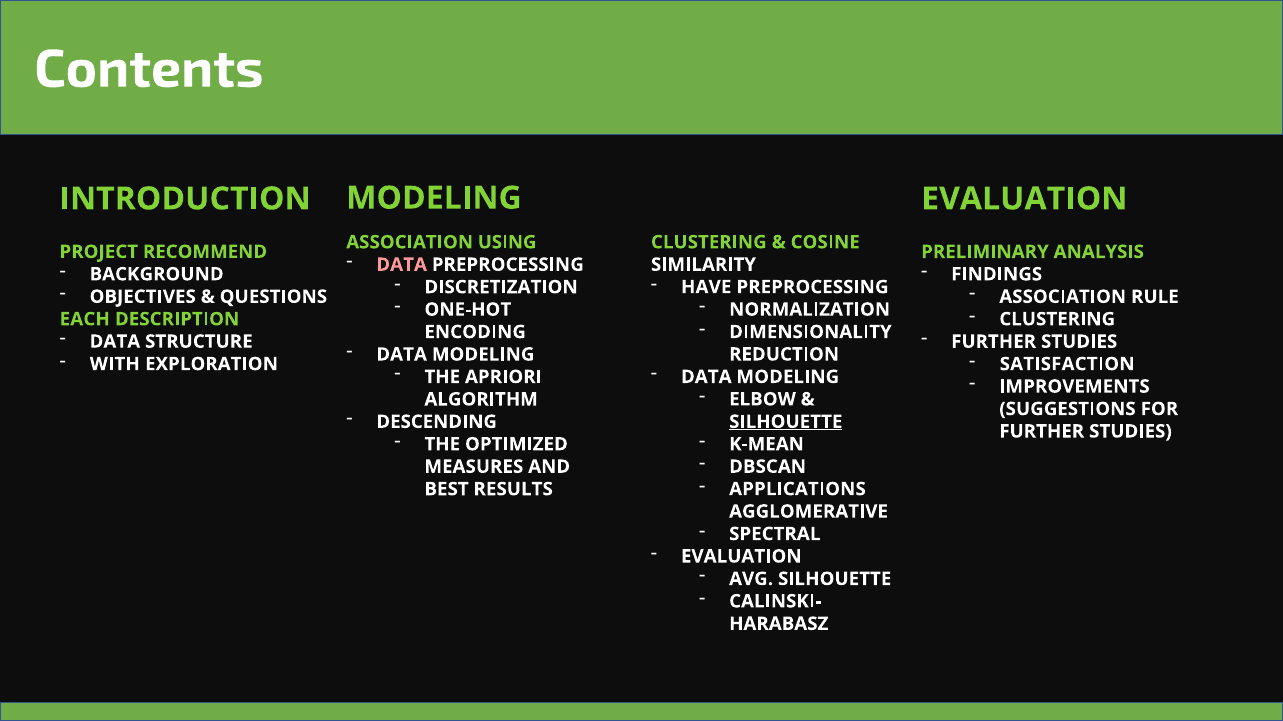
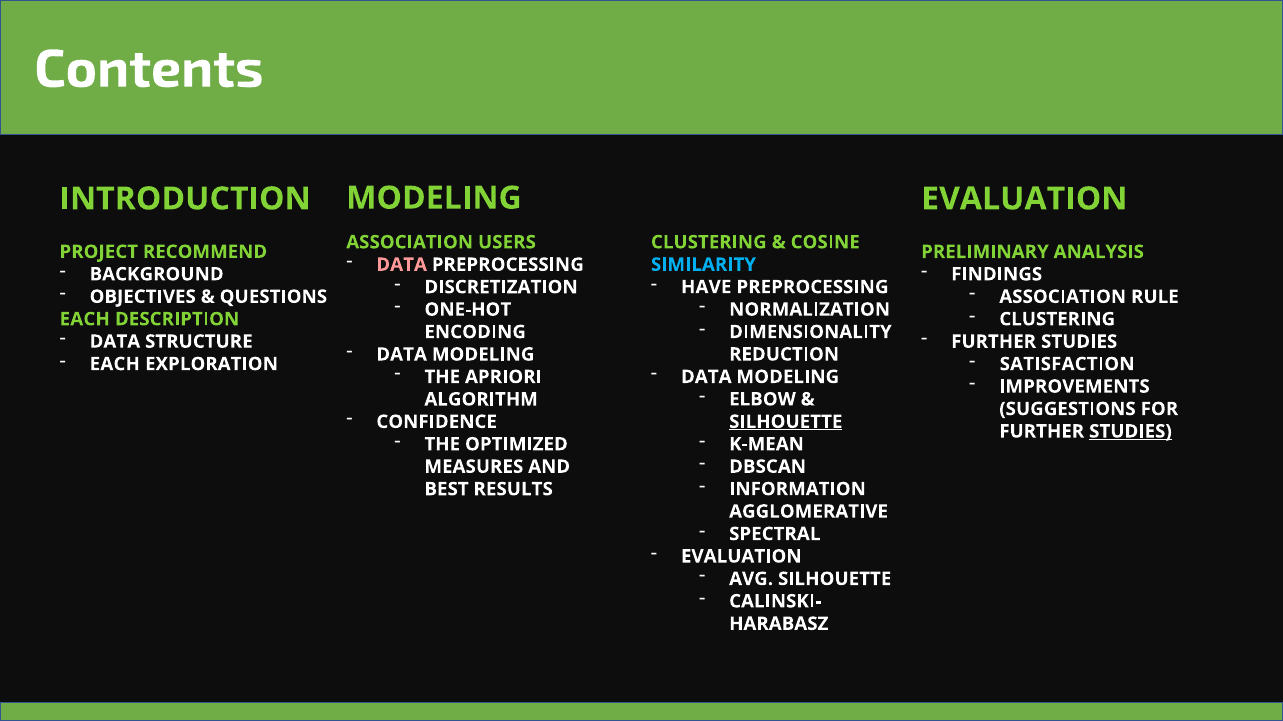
USING: USING -> USERS
SIMILARITY colour: white -> light blue
WITH at (115, 364): WITH -> EACH
DESCENDING: DESCENDING -> CONFIDENCE
STUDIES at (1130, 432) underline: none -> present
APPLICATIONS: APPLICATIONS -> INFORMATION
